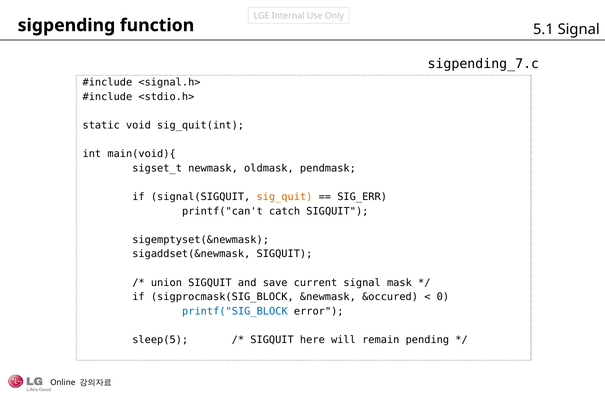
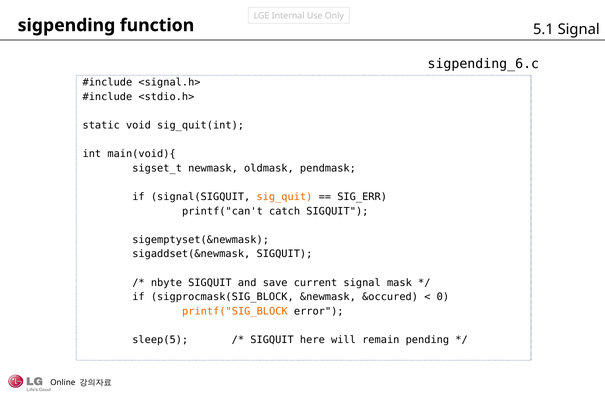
sigpending_7.c: sigpending_7.c -> sigpending_6.c
union: union -> nbyte
printf("SIG_BLOCK colour: blue -> orange
